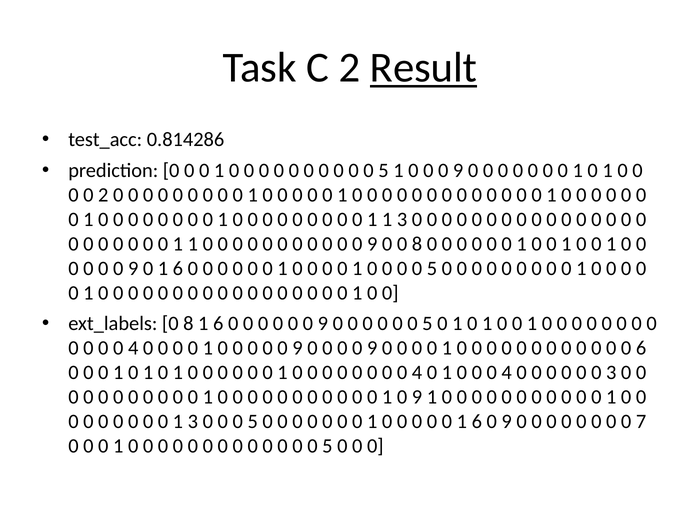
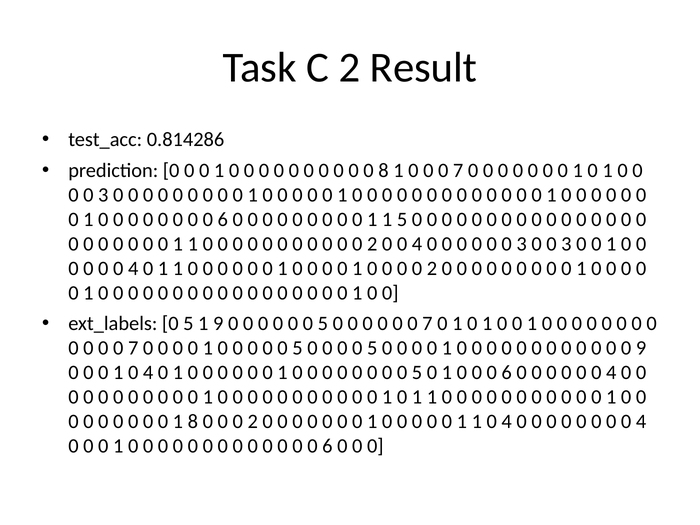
Result underline: present -> none
5 at (384, 170): 5 -> 8
9 at (458, 170): 9 -> 7
2 at (103, 195): 2 -> 3
1 at (223, 219): 1 -> 6
1 1 3: 3 -> 5
9 at (372, 244): 9 -> 2
8 at (417, 244): 8 -> 4
1 at (522, 244): 1 -> 3
1 at (566, 244): 1 -> 3
9 at (133, 268): 9 -> 4
6 at (178, 268): 6 -> 1
5 at (432, 268): 5 -> 2
ext_labels 0 8: 8 -> 5
6 at (218, 324): 6 -> 9
9 at (323, 324): 9 -> 5
5 at (427, 324): 5 -> 7
4 at (133, 348): 4 -> 7
9 at (297, 348): 9 -> 5
9 at (372, 348): 9 -> 5
0 6: 6 -> 9
1 at (148, 373): 1 -> 4
4 at (417, 373): 4 -> 5
4 at (507, 373): 4 -> 6
3 at (611, 373): 3 -> 4
9 at (417, 397): 9 -> 1
0 1 3: 3 -> 8
5 at (253, 422): 5 -> 2
6 at (477, 422): 6 -> 1
9 at (507, 422): 9 -> 4
7 at (641, 422): 7 -> 4
5 at (327, 446): 5 -> 6
